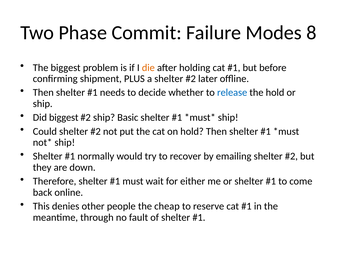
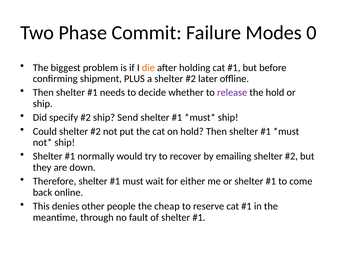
8: 8 -> 0
release colour: blue -> purple
Did biggest: biggest -> specify
Basic: Basic -> Send
